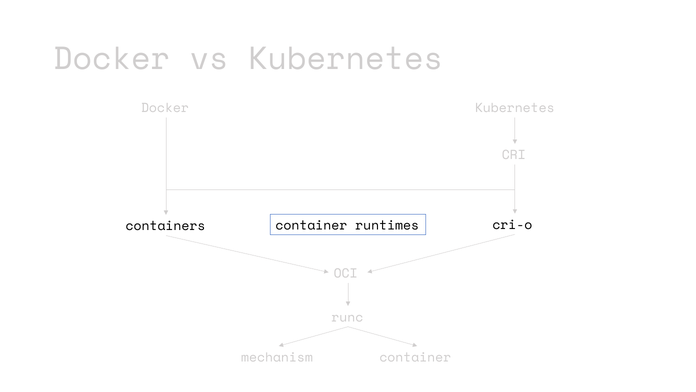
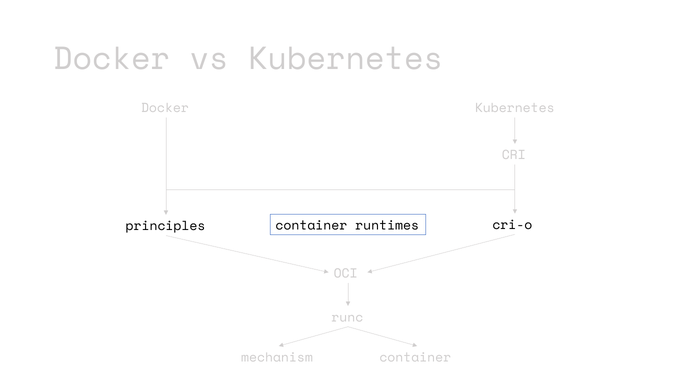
containers: containers -> principles
